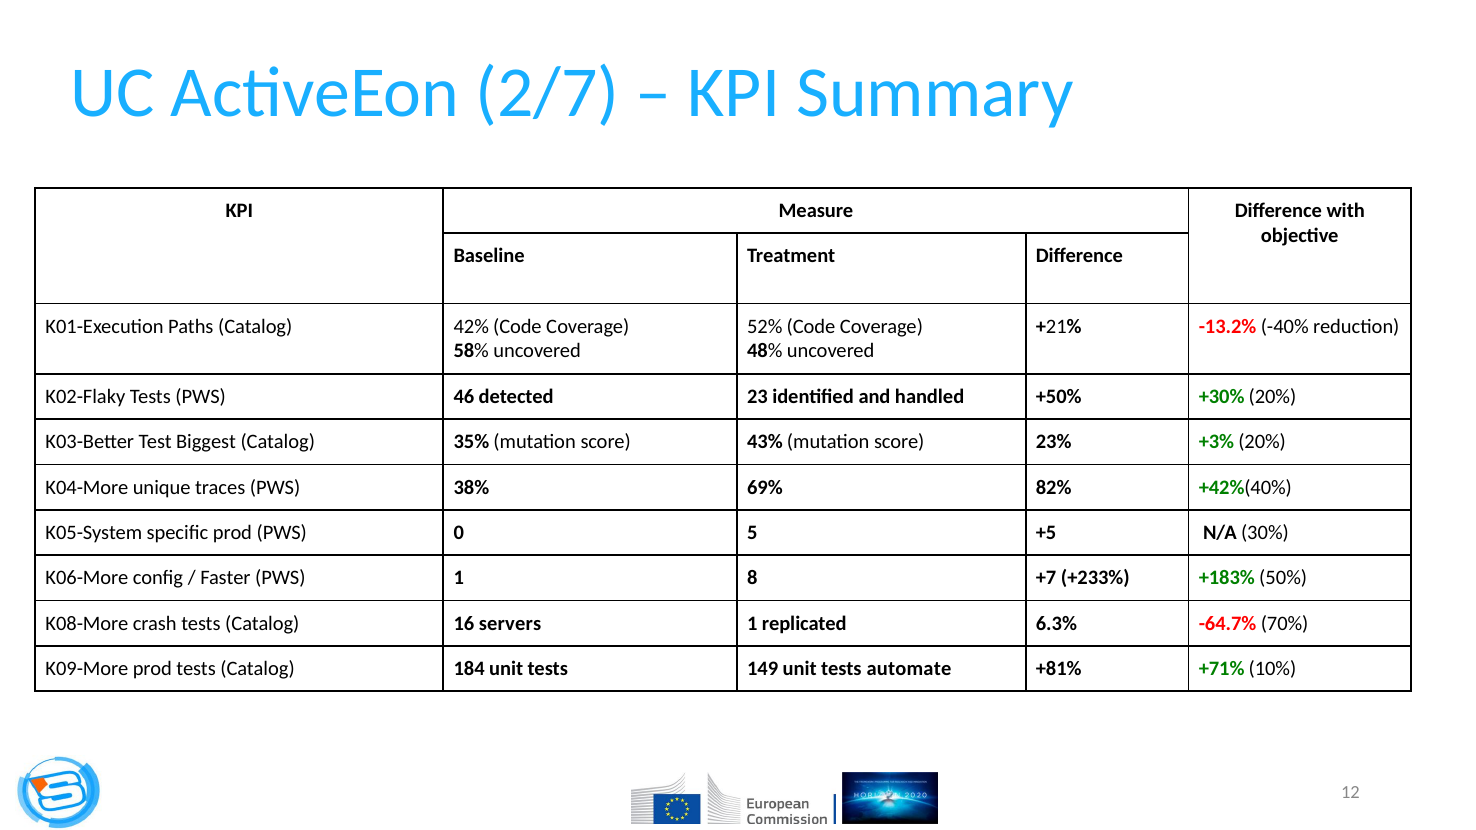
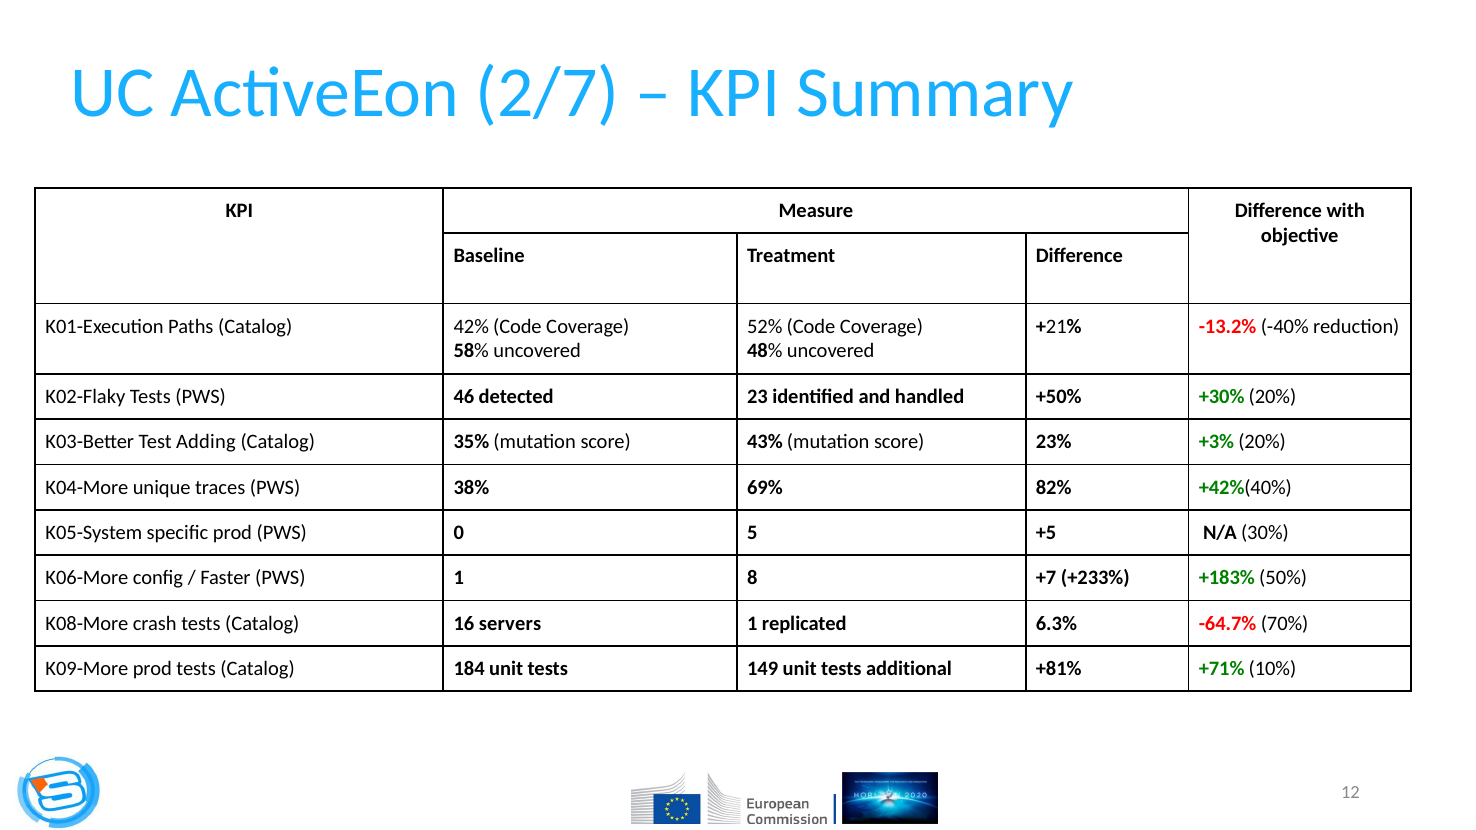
Biggest: Biggest -> Adding
automate: automate -> additional
